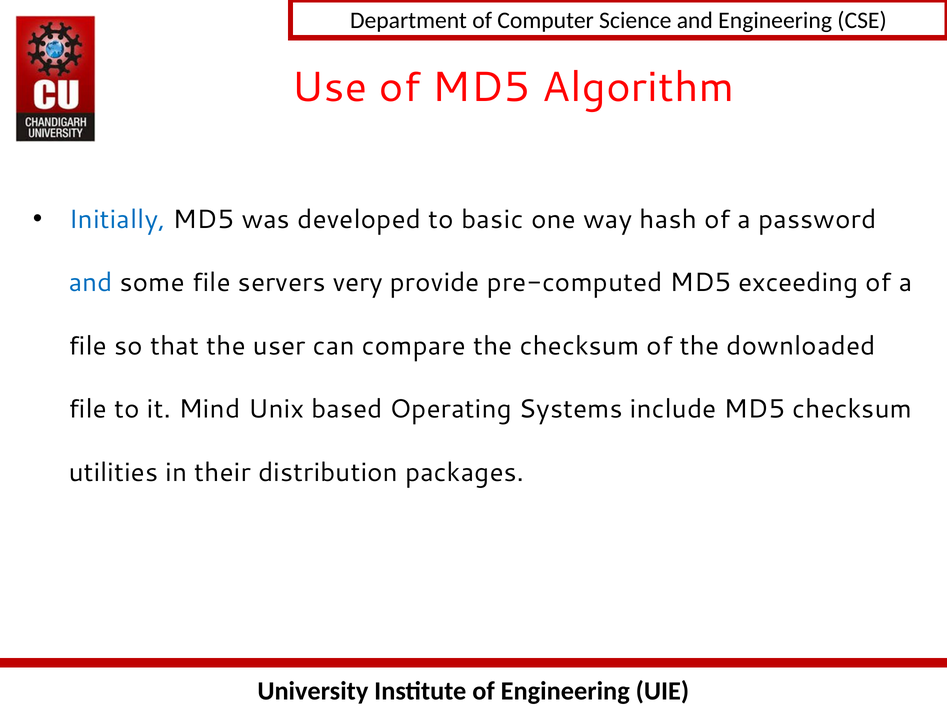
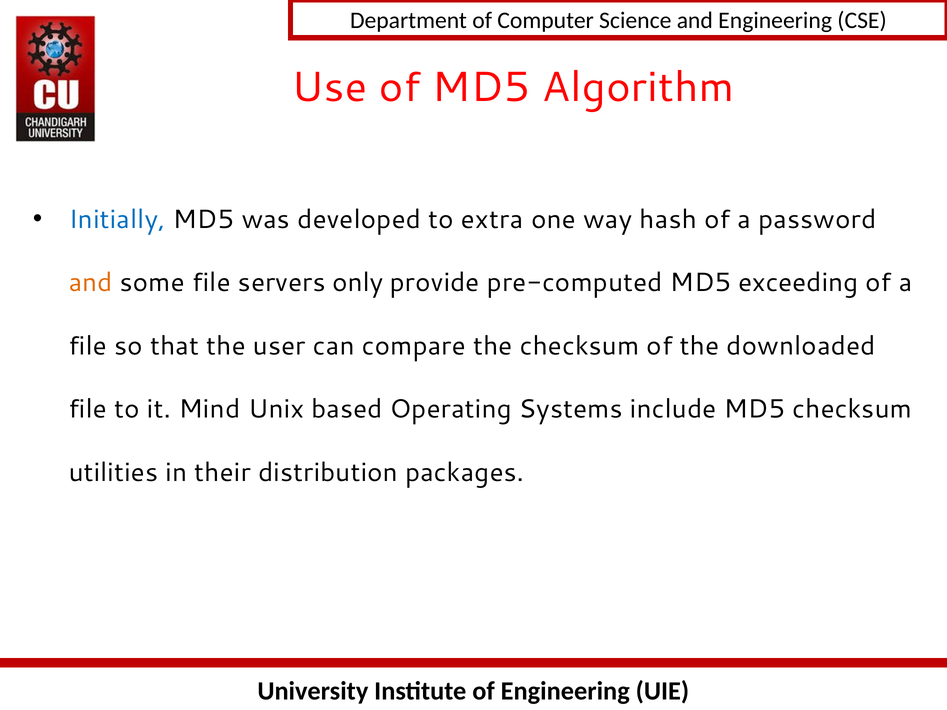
basic: basic -> extra
and at (91, 283) colour: blue -> orange
very: very -> only
